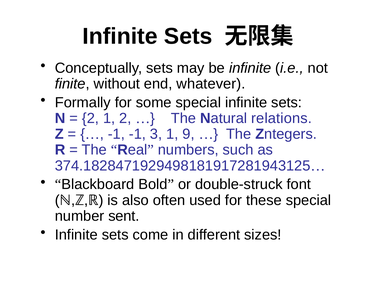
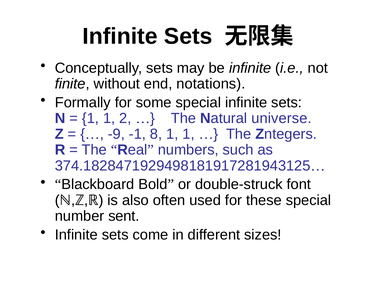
whatever: whatever -> notations
2 at (90, 118): 2 -> 1
relations: relations -> universe
-1 at (116, 134): -1 -> -9
3: 3 -> 8
9 at (188, 134): 9 -> 1
